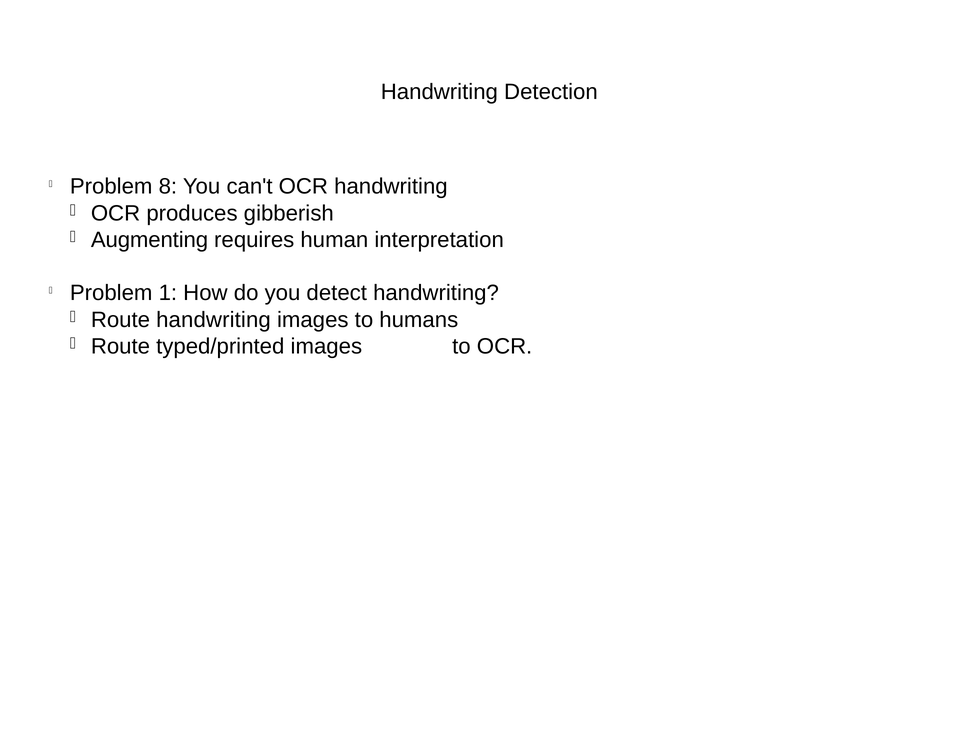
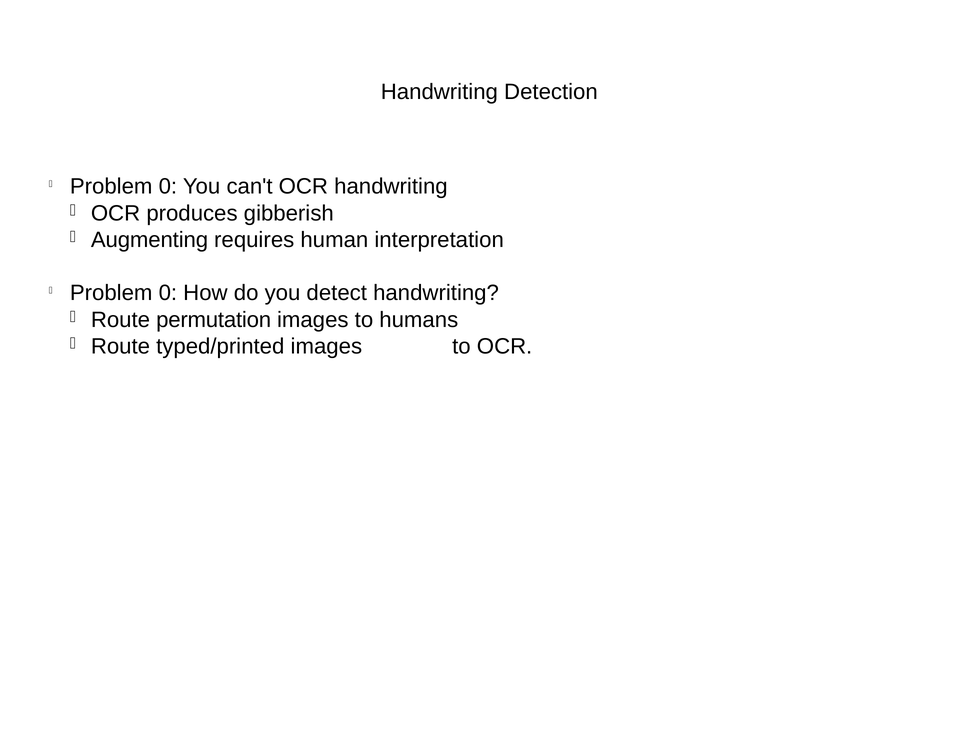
8 at (168, 187): 8 -> 0
1 at (168, 293): 1 -> 0
Route handwriting: handwriting -> permutation
